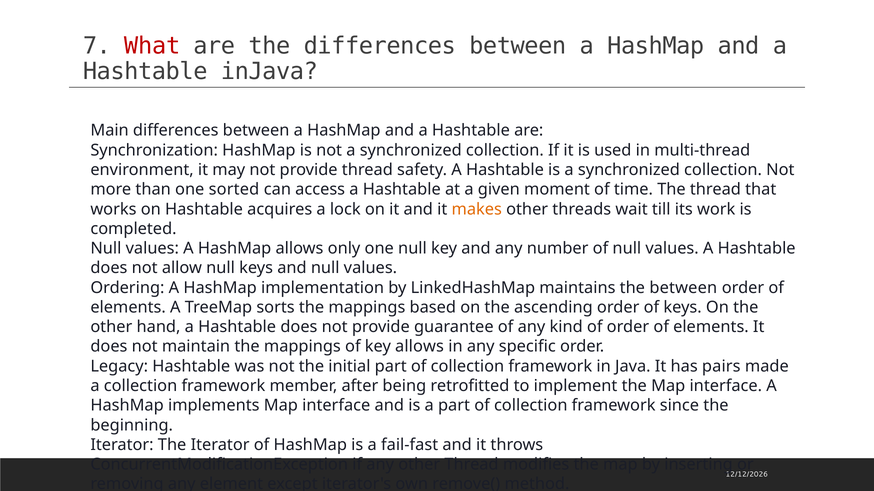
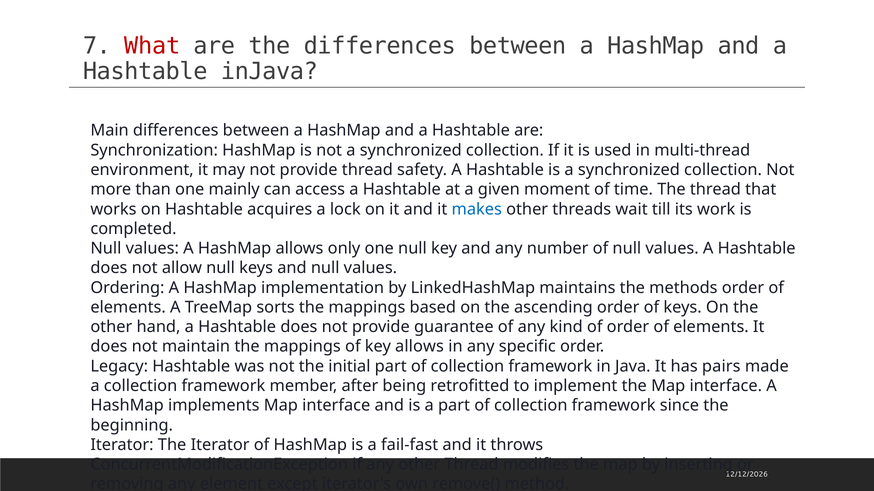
sorted: sorted -> mainly
makes colour: orange -> blue
the between: between -> methods
